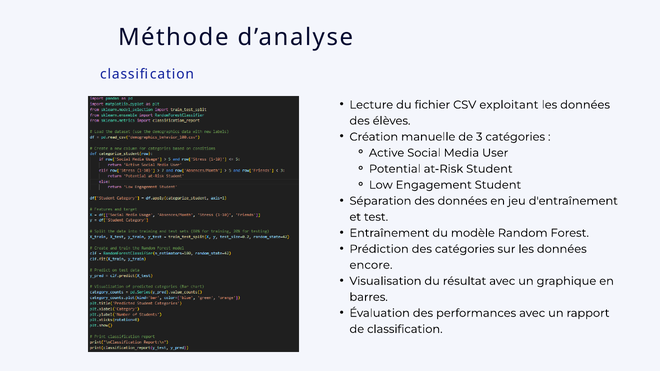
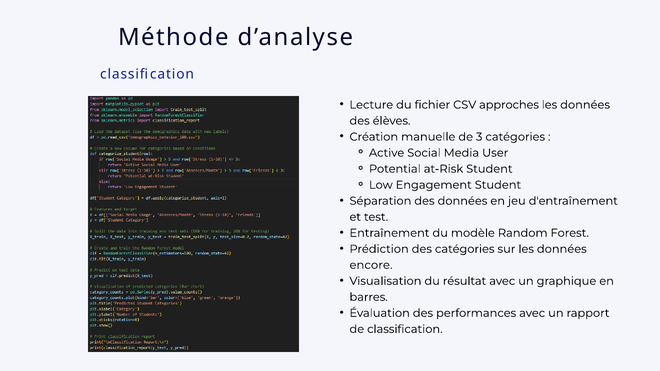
exploitant: exploitant -> approches
